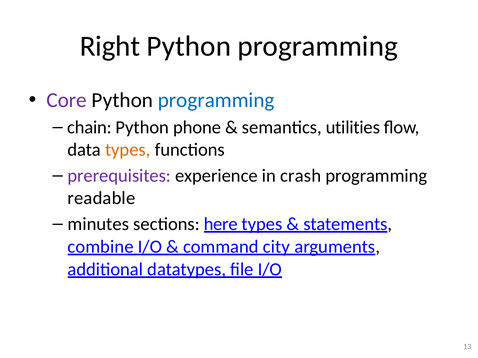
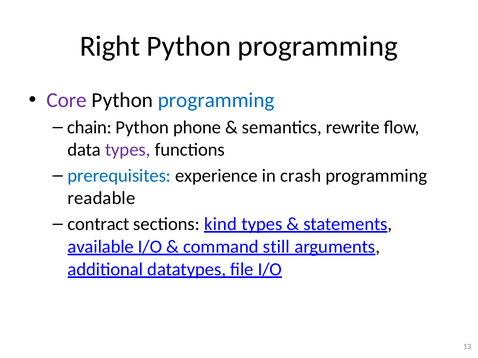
utilities: utilities -> rewrite
types at (128, 150) colour: orange -> purple
prerequisites colour: purple -> blue
minutes: minutes -> contract
here: here -> kind
combine: combine -> available
city: city -> still
